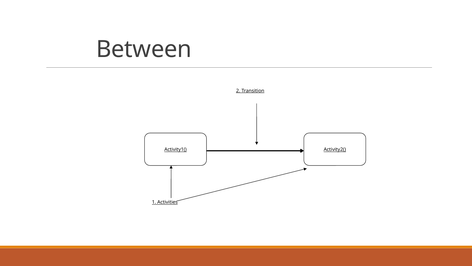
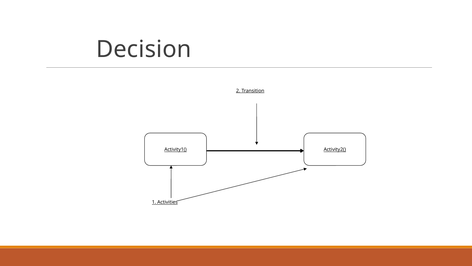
Between: Between -> Decision
